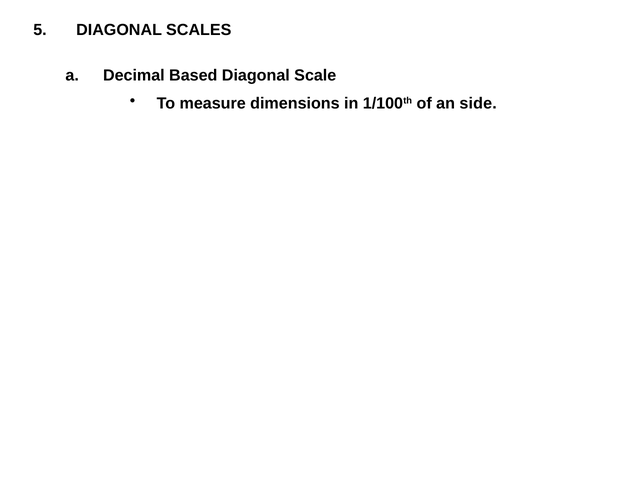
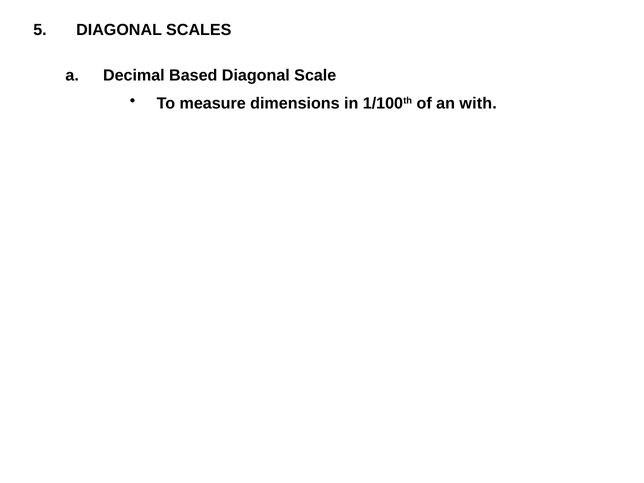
side: side -> with
